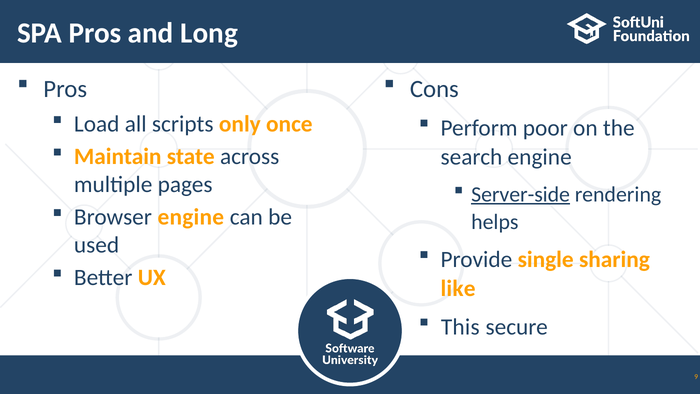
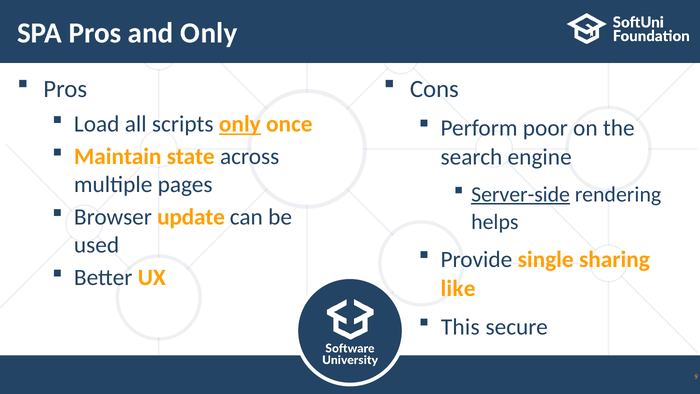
and Long: Long -> Only
only at (240, 124) underline: none -> present
Browser engine: engine -> update
